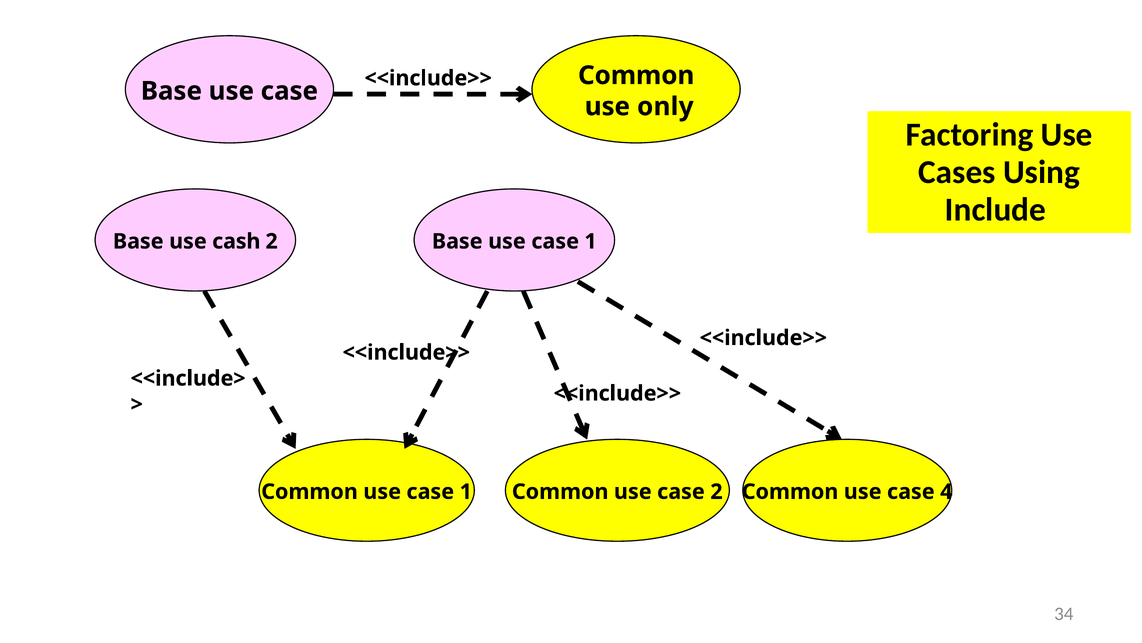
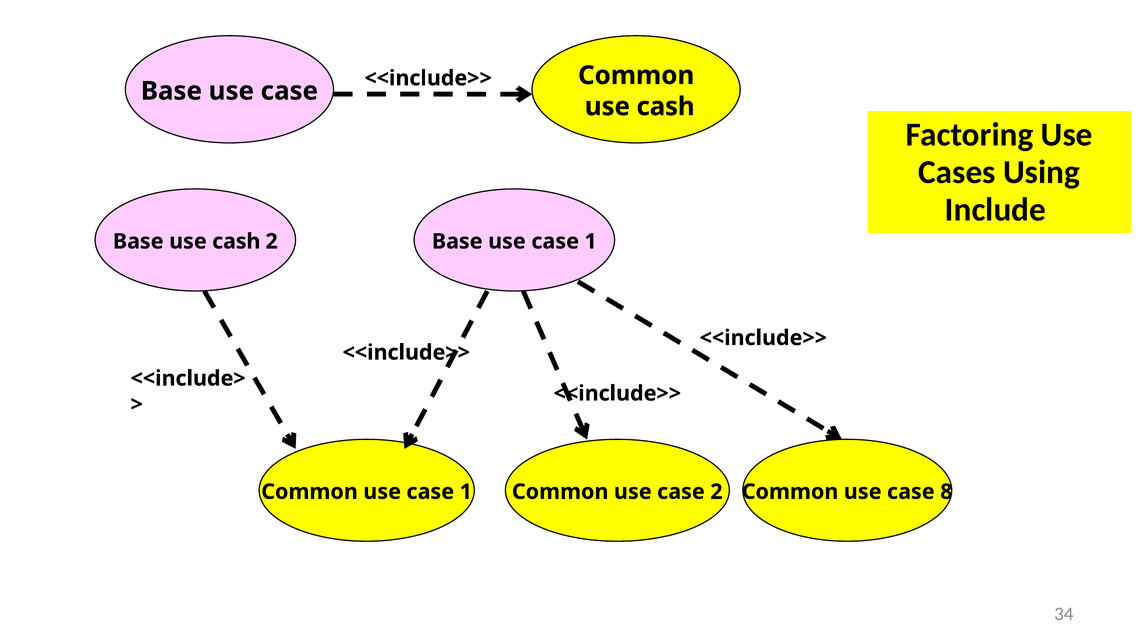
only at (665, 107): only -> cash
4: 4 -> 8
